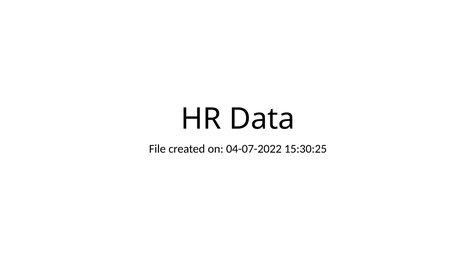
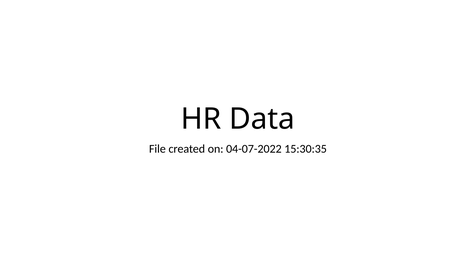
15:30:25: 15:30:25 -> 15:30:35
